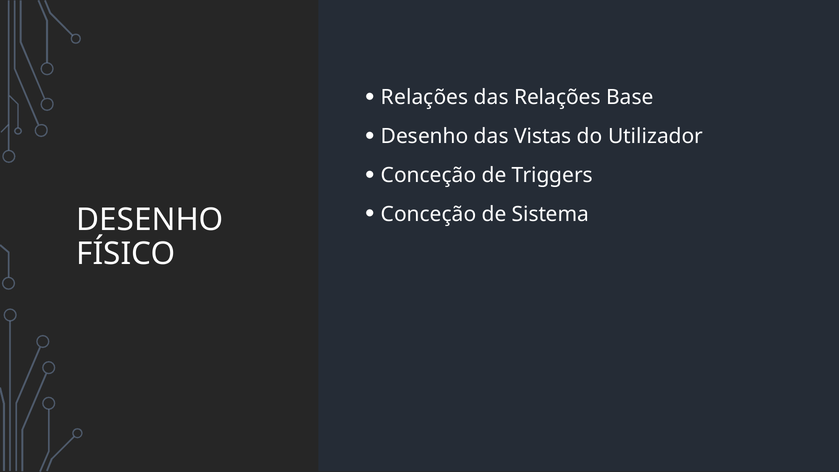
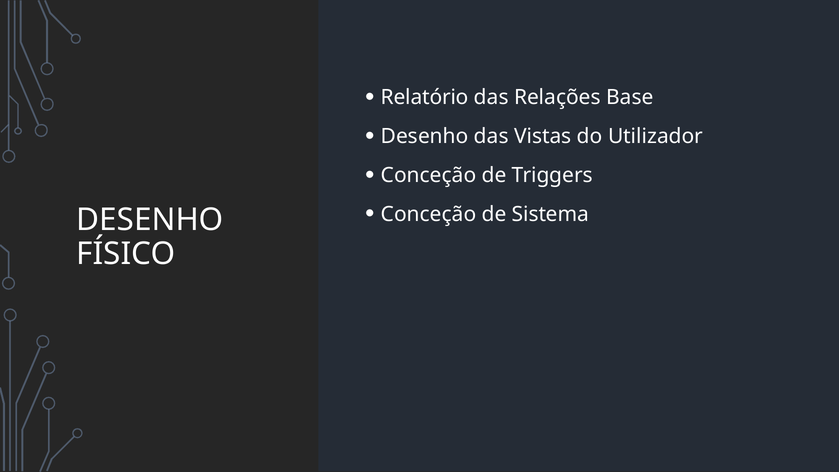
Relações at (425, 97): Relações -> Relatório
